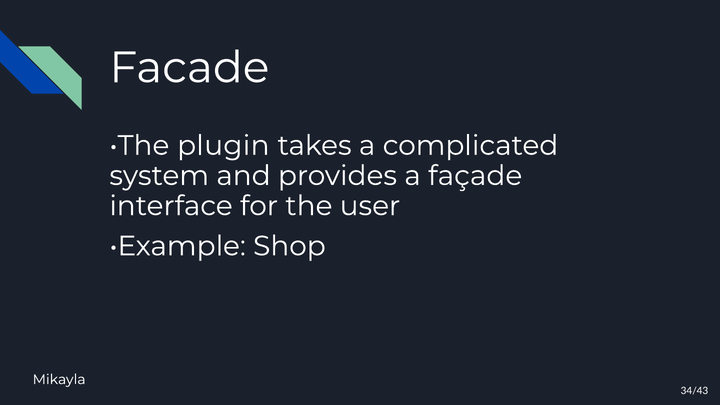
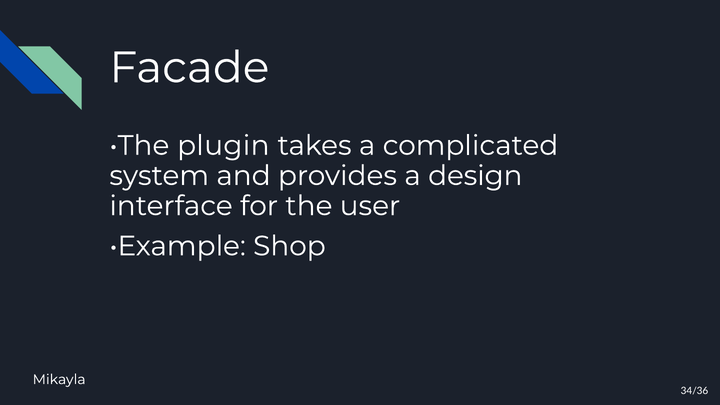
façade: façade -> design
34/43: 34/43 -> 34/36
